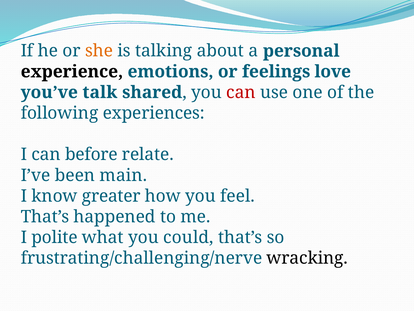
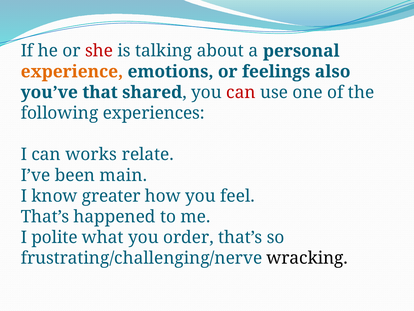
she colour: orange -> red
experience colour: black -> orange
love: love -> also
talk: talk -> that
before: before -> works
could: could -> order
